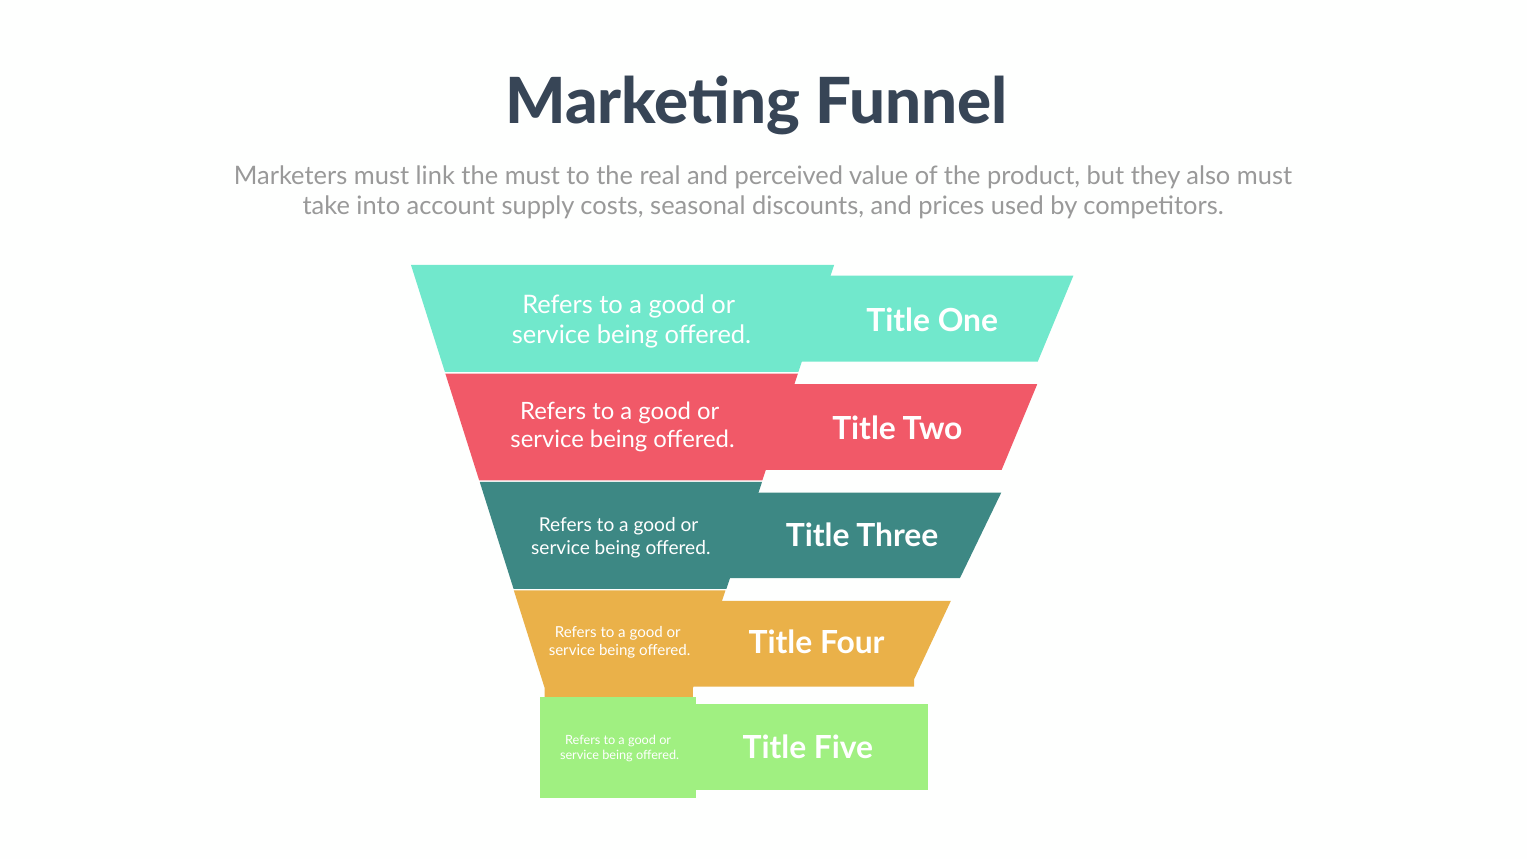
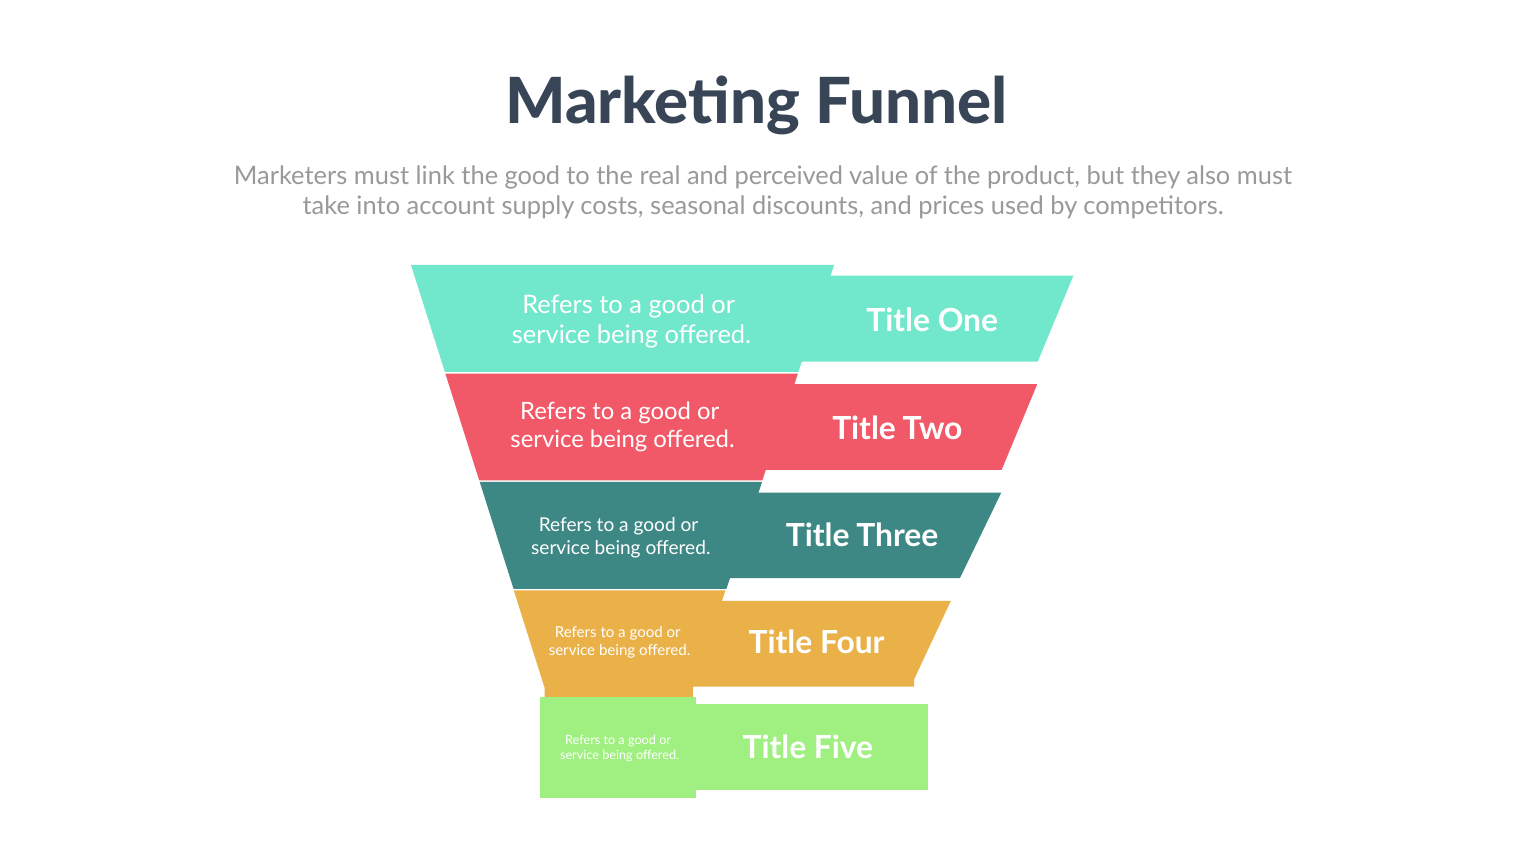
the must: must -> good
